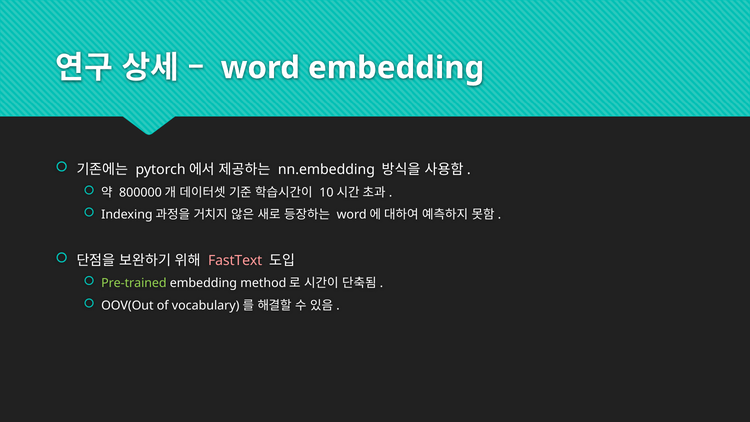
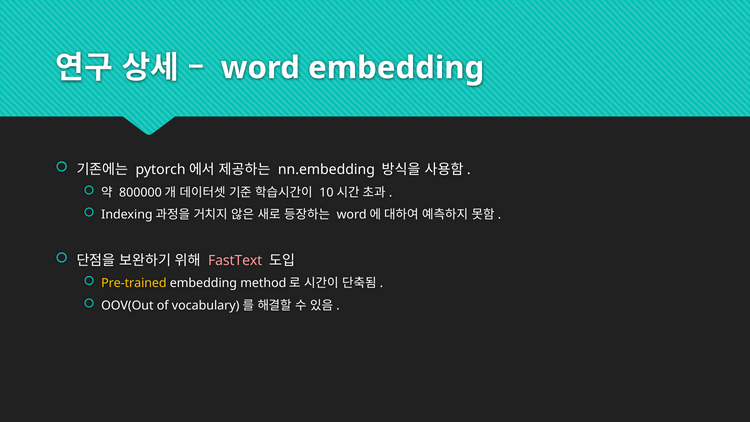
Pre-trained colour: light green -> yellow
